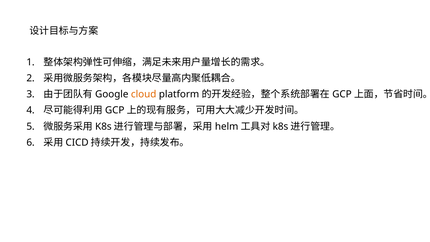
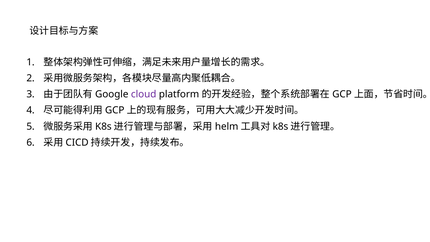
cloud colour: orange -> purple
